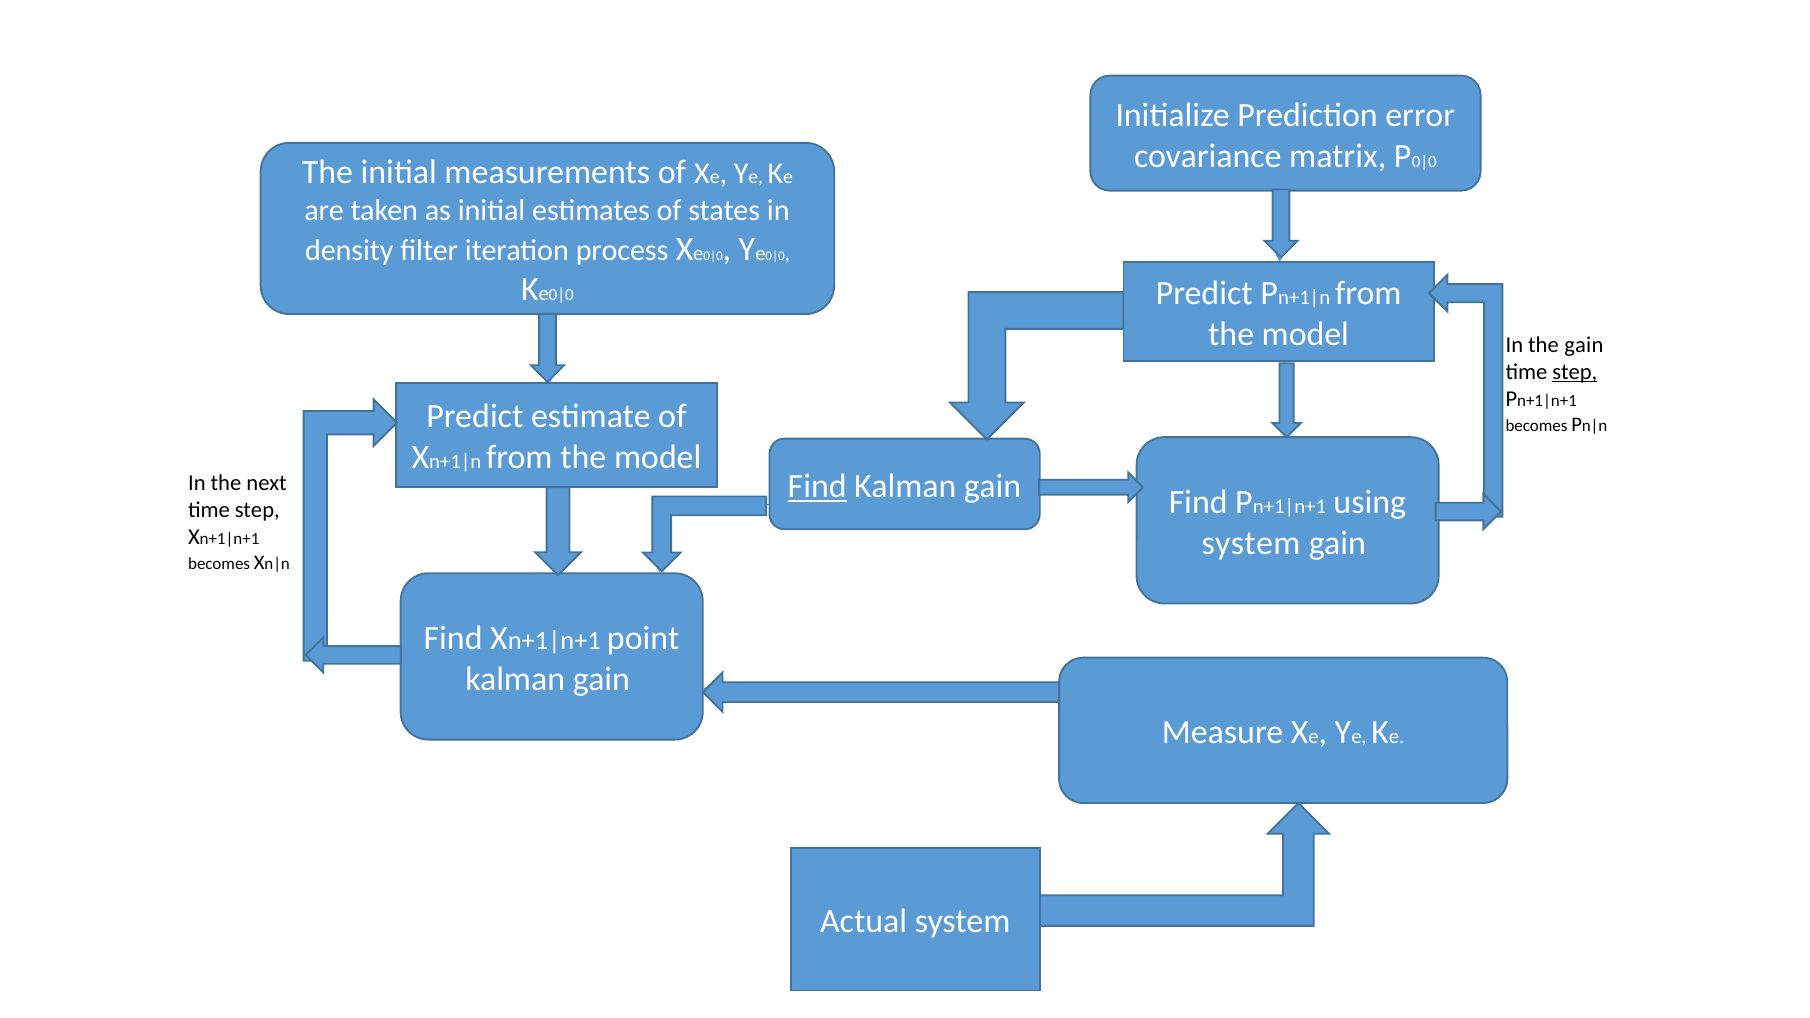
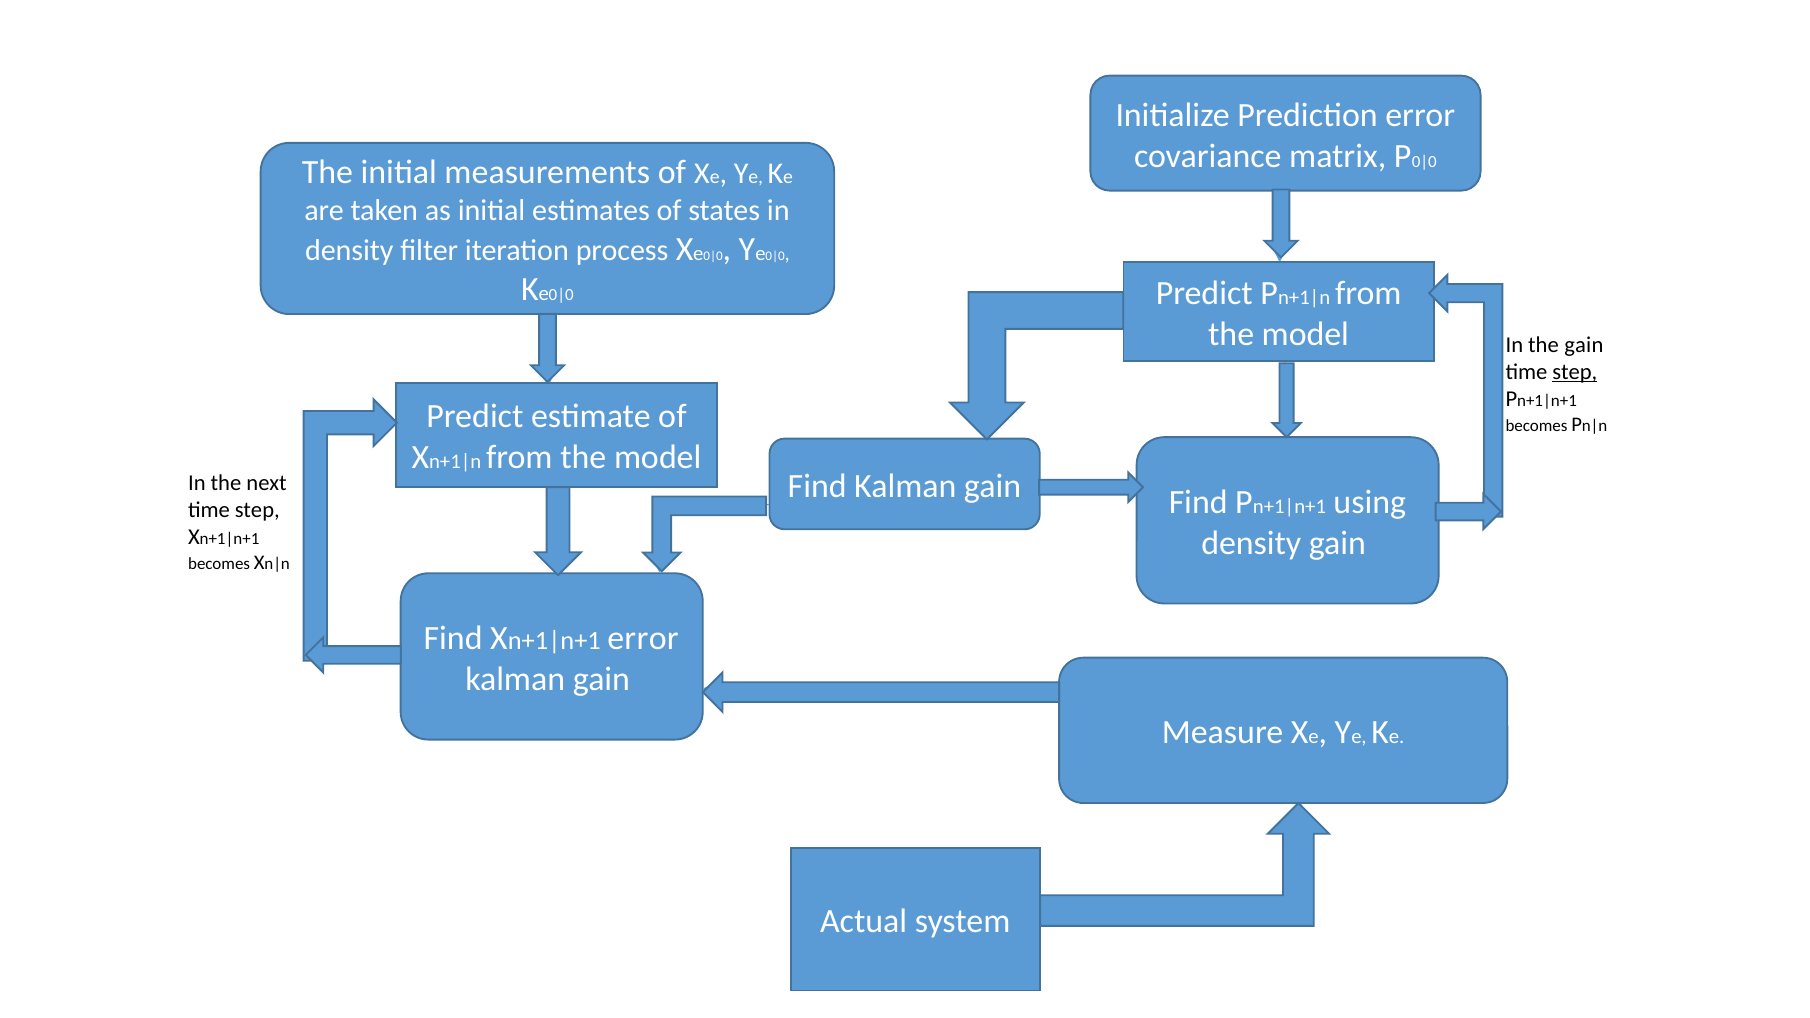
Find at (817, 486) underline: present -> none
system at (1251, 543): system -> density
point at (643, 638): point -> error
